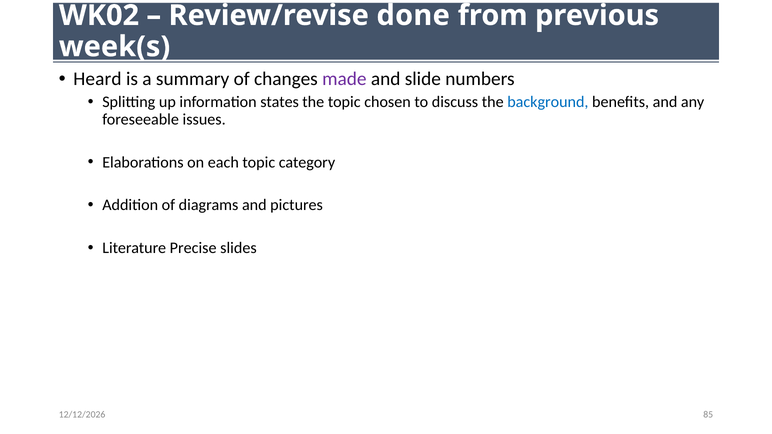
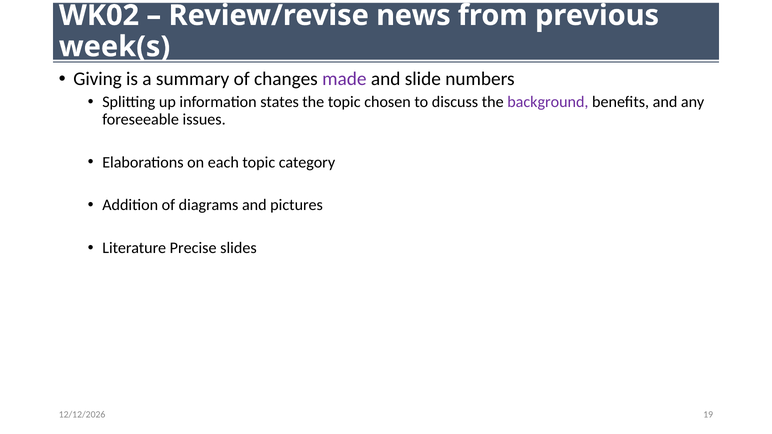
done: done -> news
Heard: Heard -> Giving
background colour: blue -> purple
85: 85 -> 19
